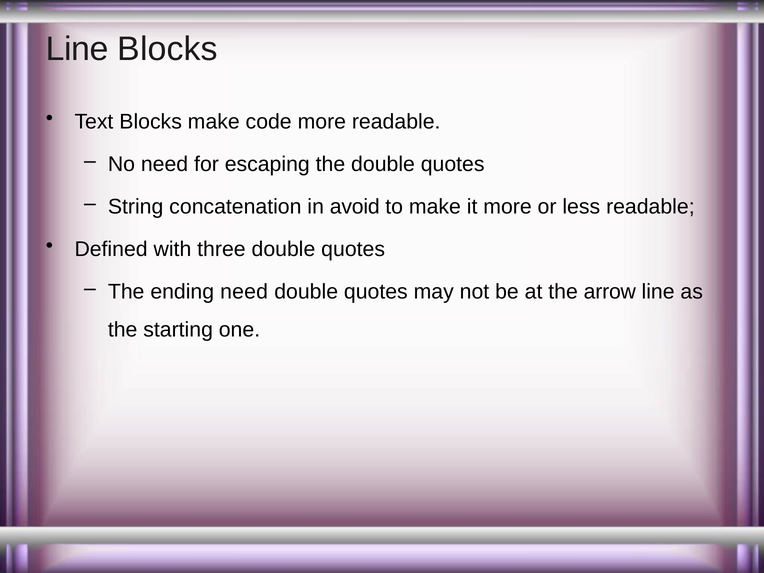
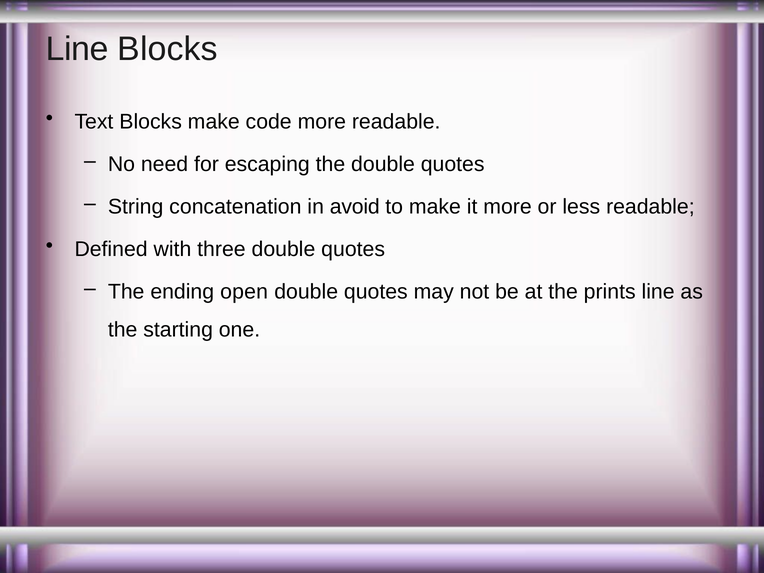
ending need: need -> open
arrow: arrow -> prints
